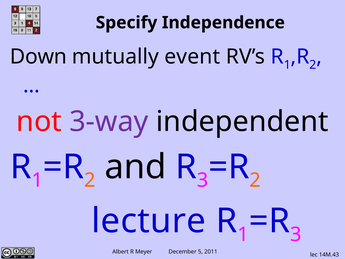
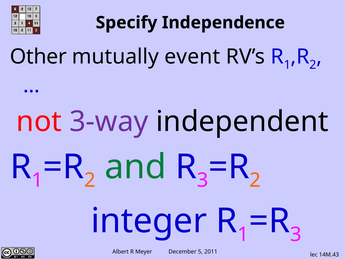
Down: Down -> Other
and colour: black -> green
lecture: lecture -> integer
